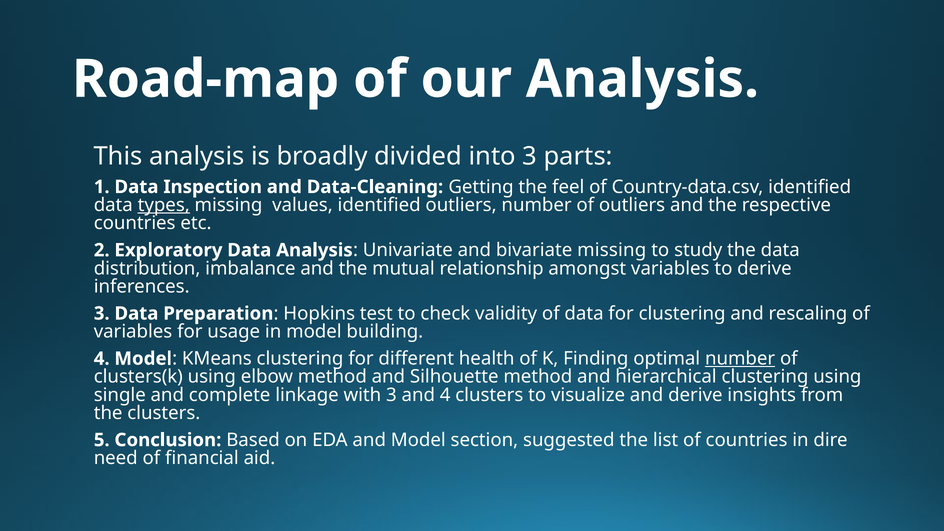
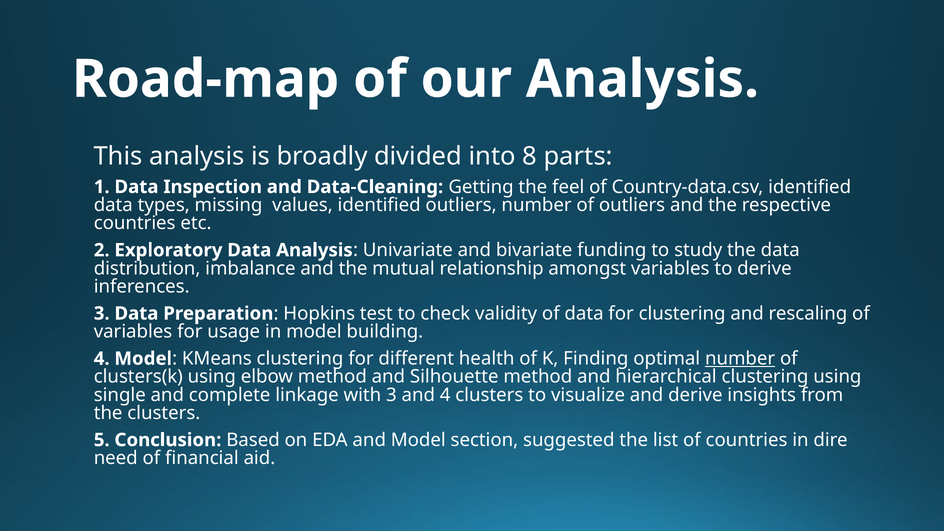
into 3: 3 -> 8
types underline: present -> none
bivariate missing: missing -> funding
